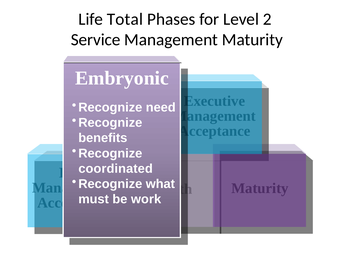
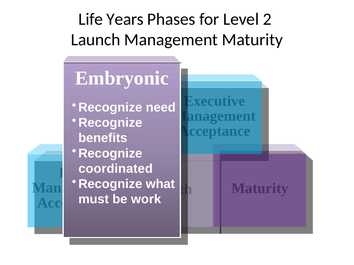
Total: Total -> Years
Service: Service -> Launch
